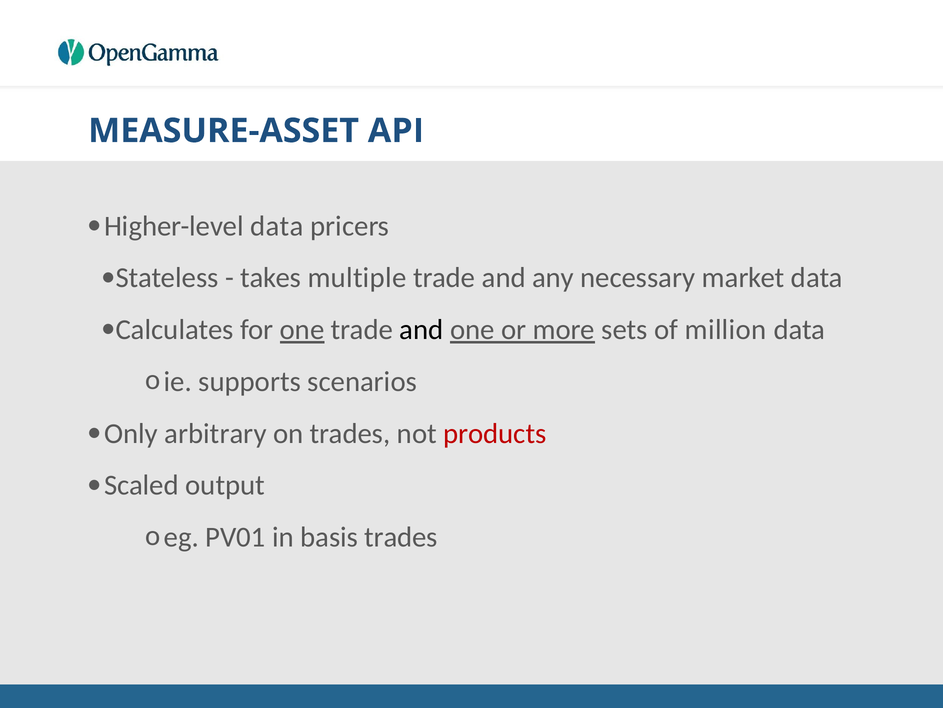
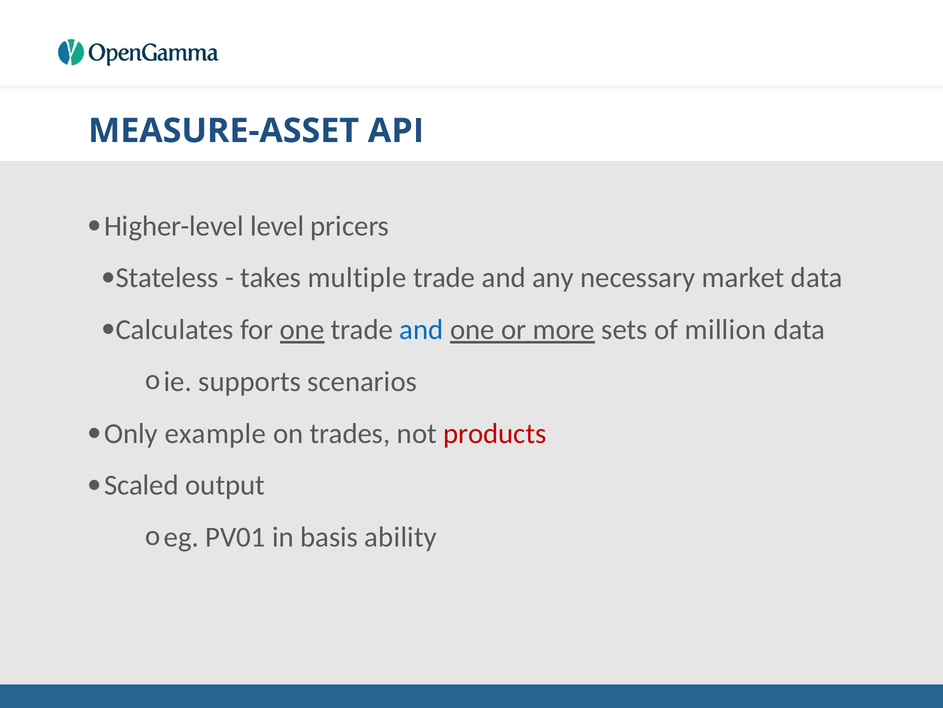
Higher-level data: data -> level
and at (421, 329) colour: black -> blue
arbitrary: arbitrary -> example
basis trades: trades -> ability
